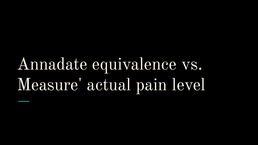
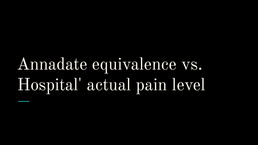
Measure: Measure -> Hospital
